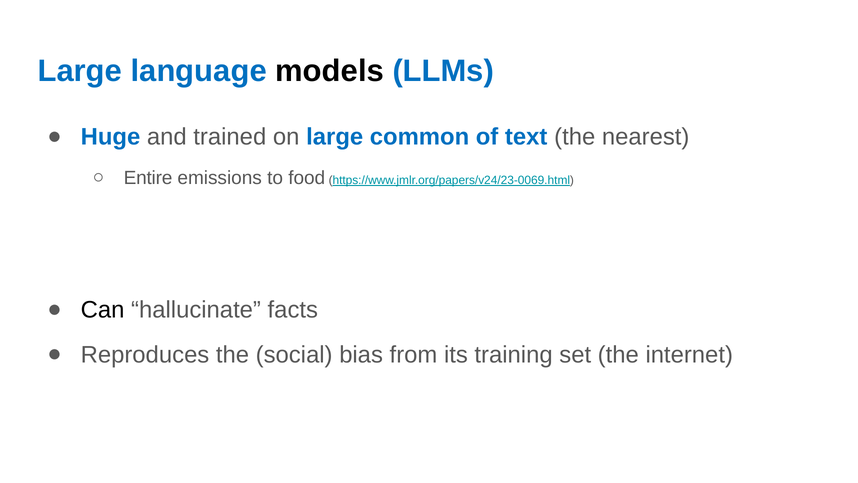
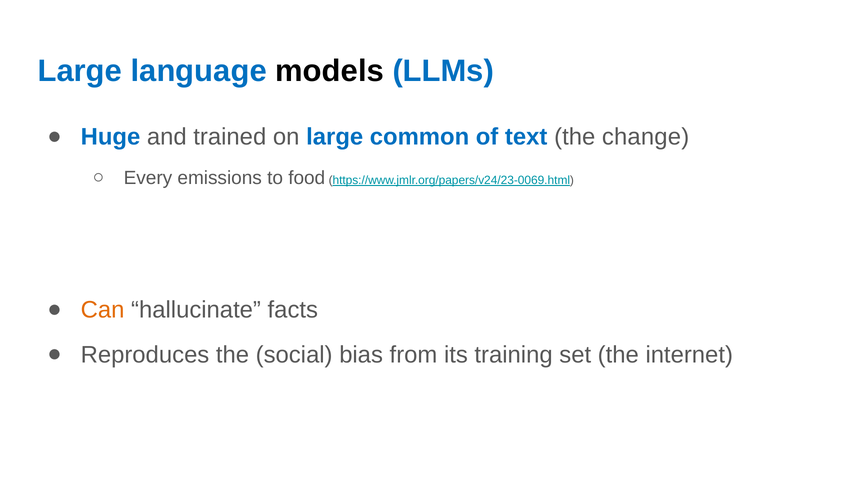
nearest: nearest -> change
Entire: Entire -> Every
Can colour: black -> orange
